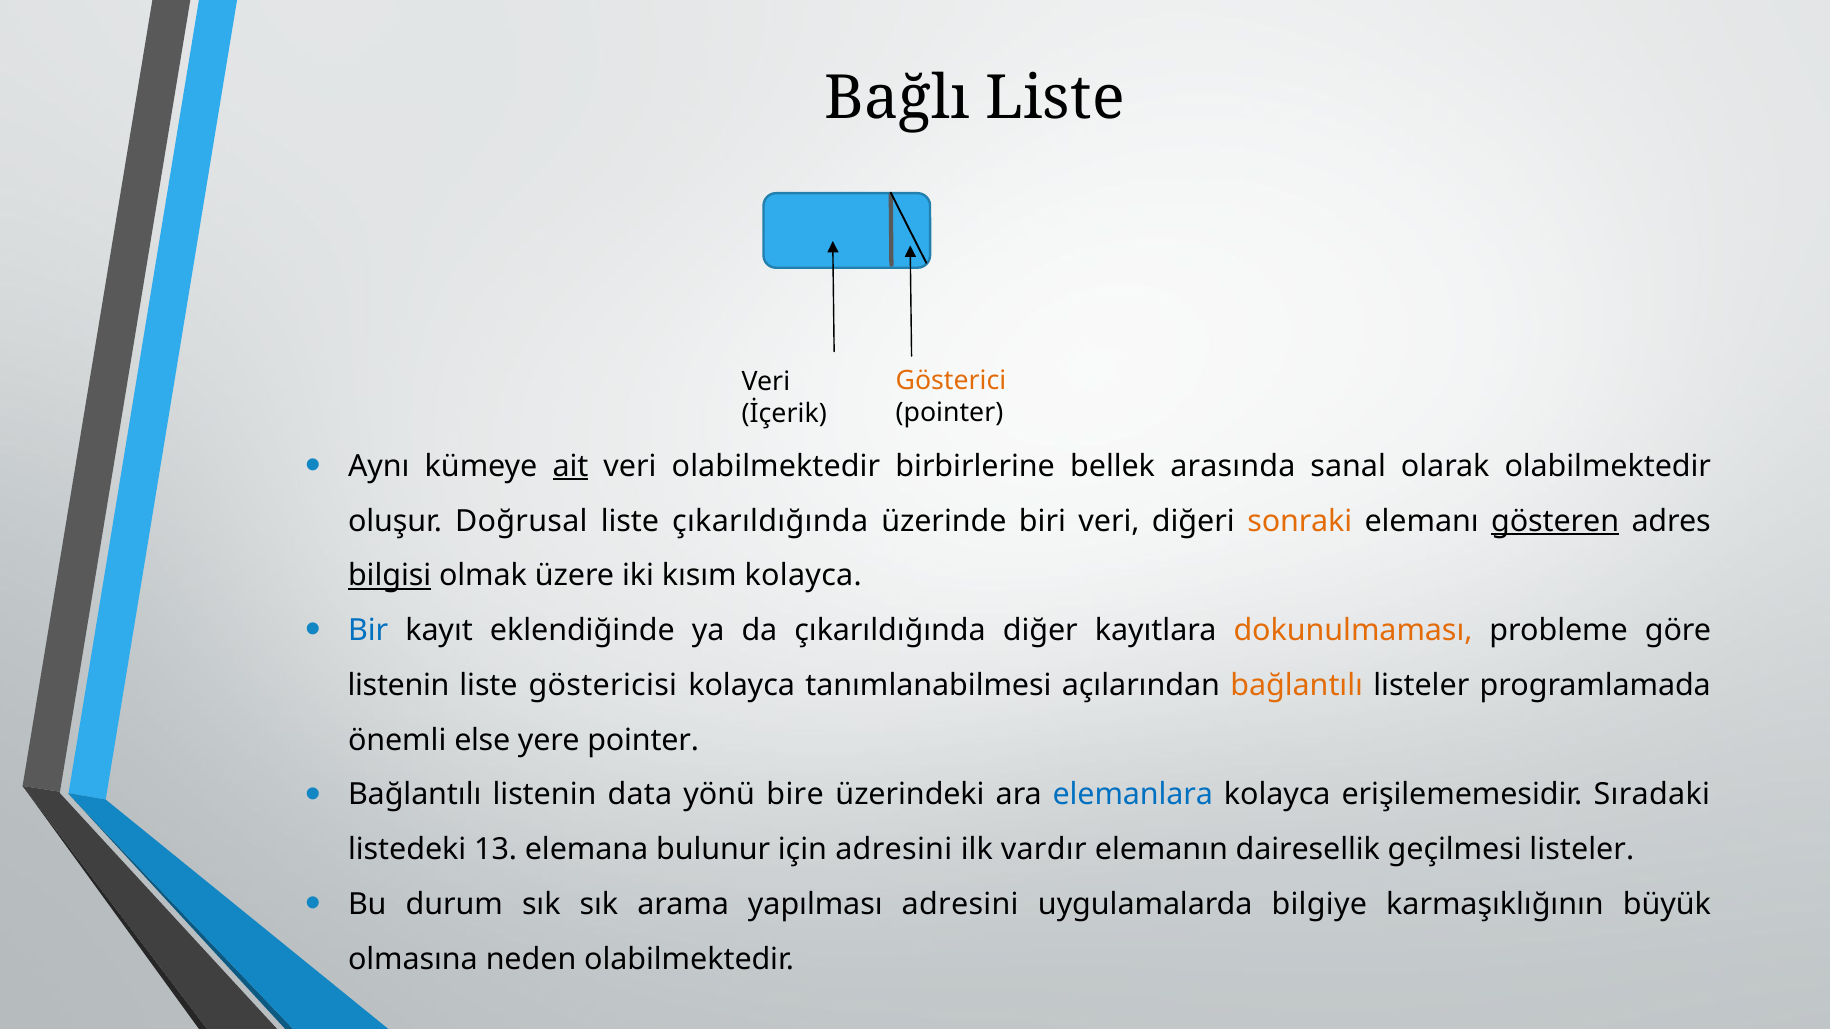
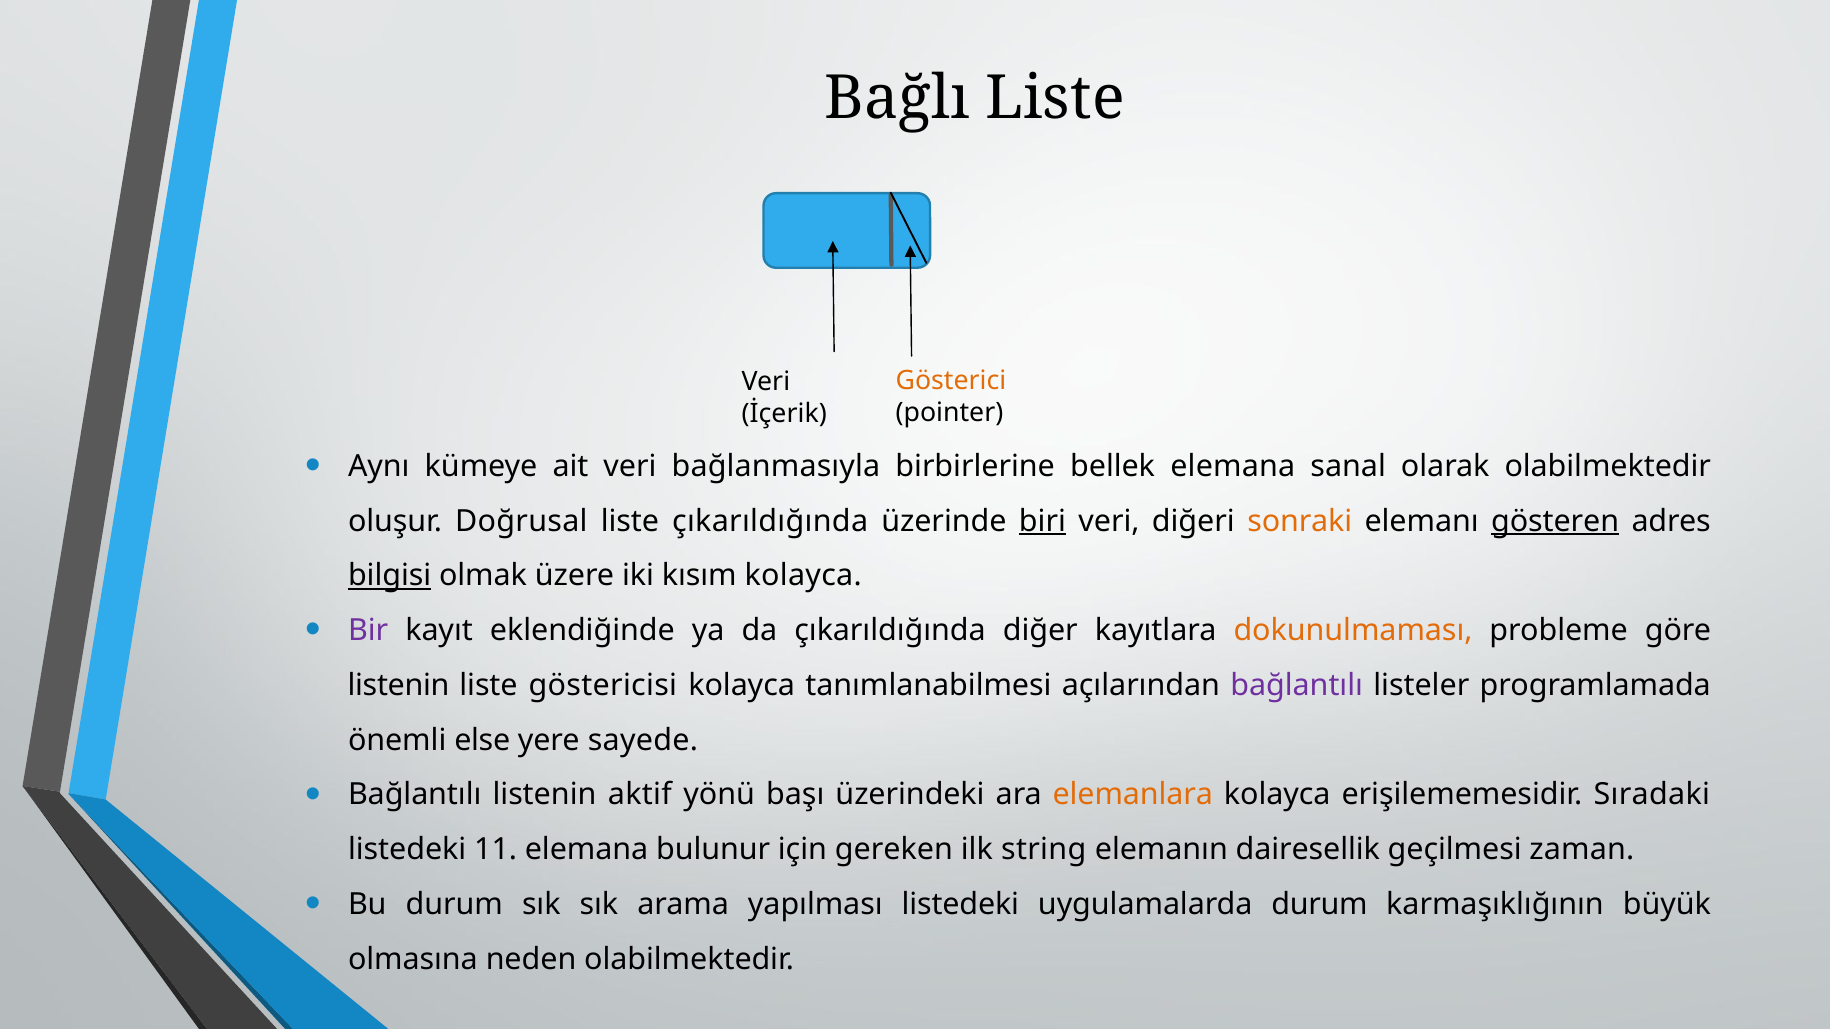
ait underline: present -> none
veri olabilmektedir: olabilmektedir -> bağlanmasıyla
bellek arasında: arasında -> elemana
biri underline: none -> present
Bir colour: blue -> purple
bağlantılı at (1297, 686) colour: orange -> purple
yere pointer: pointer -> sayede
data: data -> aktif
bire: bire -> başı
elemanlara colour: blue -> orange
13: 13 -> 11
için adresini: adresini -> gereken
vardır: vardır -> string
geçilmesi listeler: listeler -> zaman
yapılması adresini: adresini -> listedeki
uygulamalarda bilgiye: bilgiye -> durum
